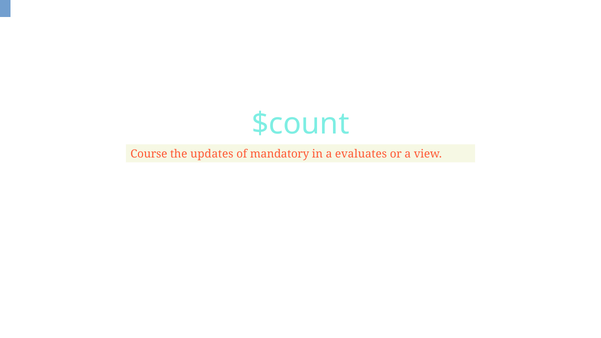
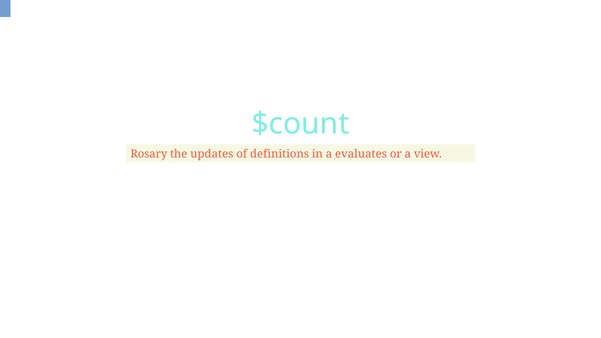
Course: Course -> Rosary
mandatory: mandatory -> definitions
